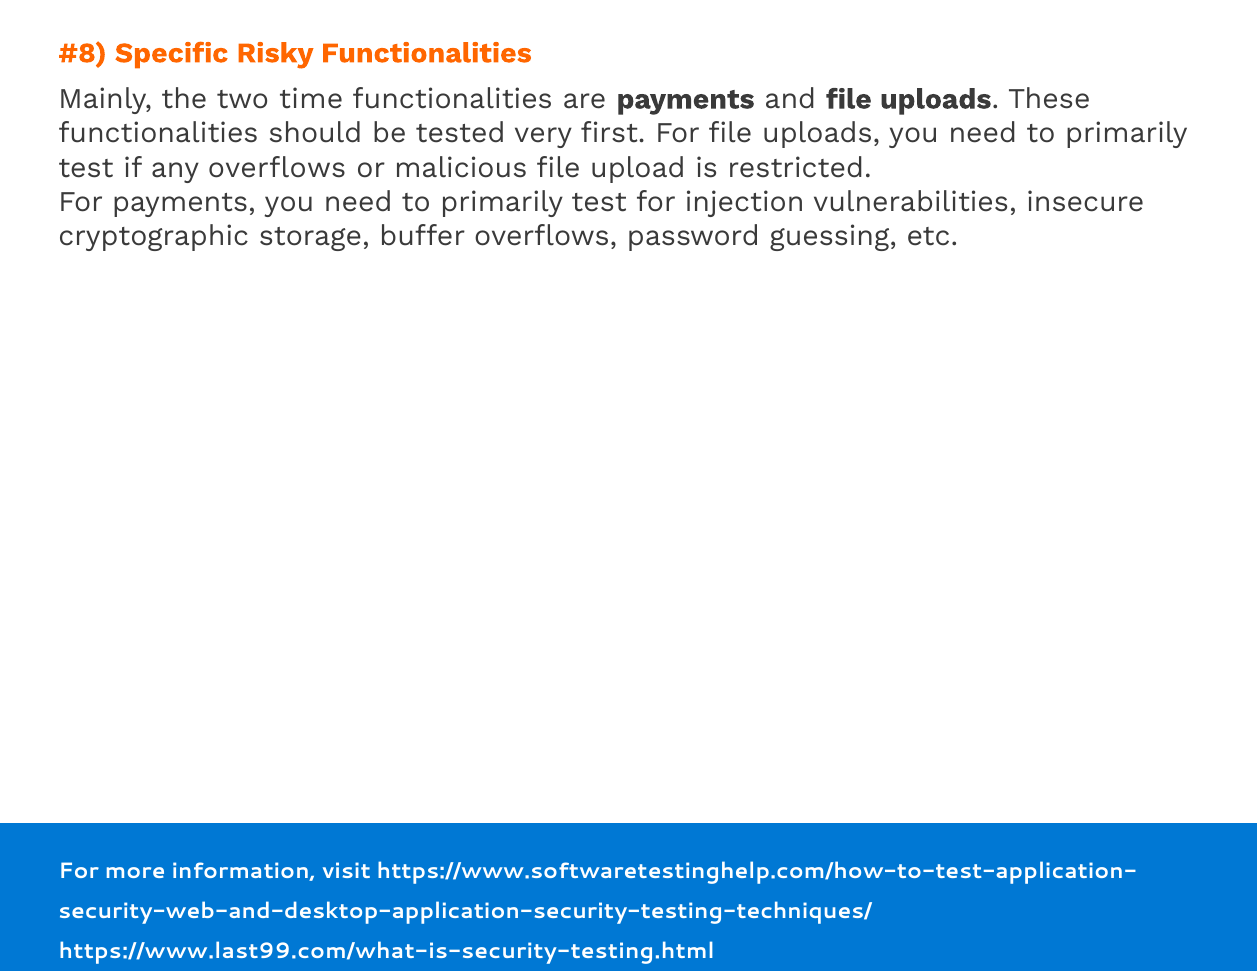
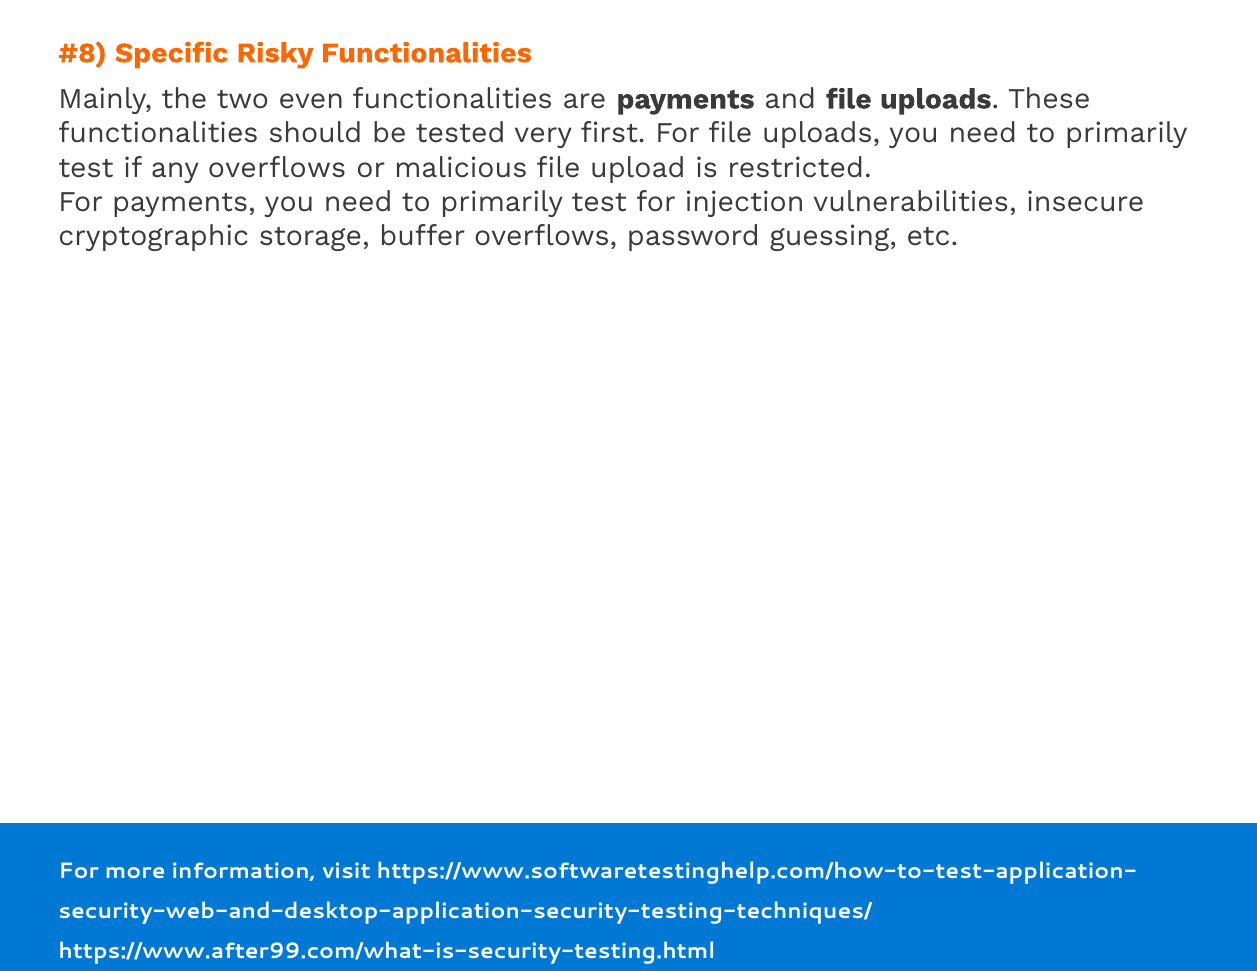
time: time -> even
https://www.last99.com/what-is-security-testing.html: https://www.last99.com/what-is-security-testing.html -> https://www.after99.com/what-is-security-testing.html
